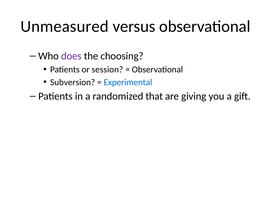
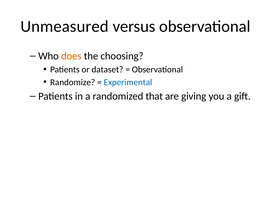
does colour: purple -> orange
session: session -> dataset
Subversion: Subversion -> Randomize
